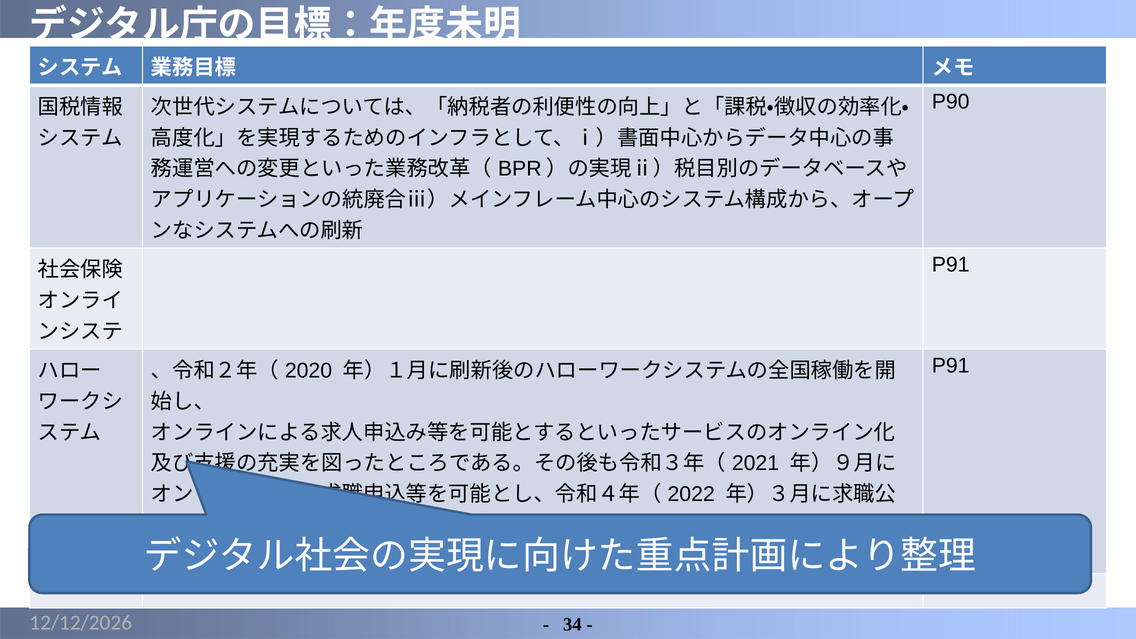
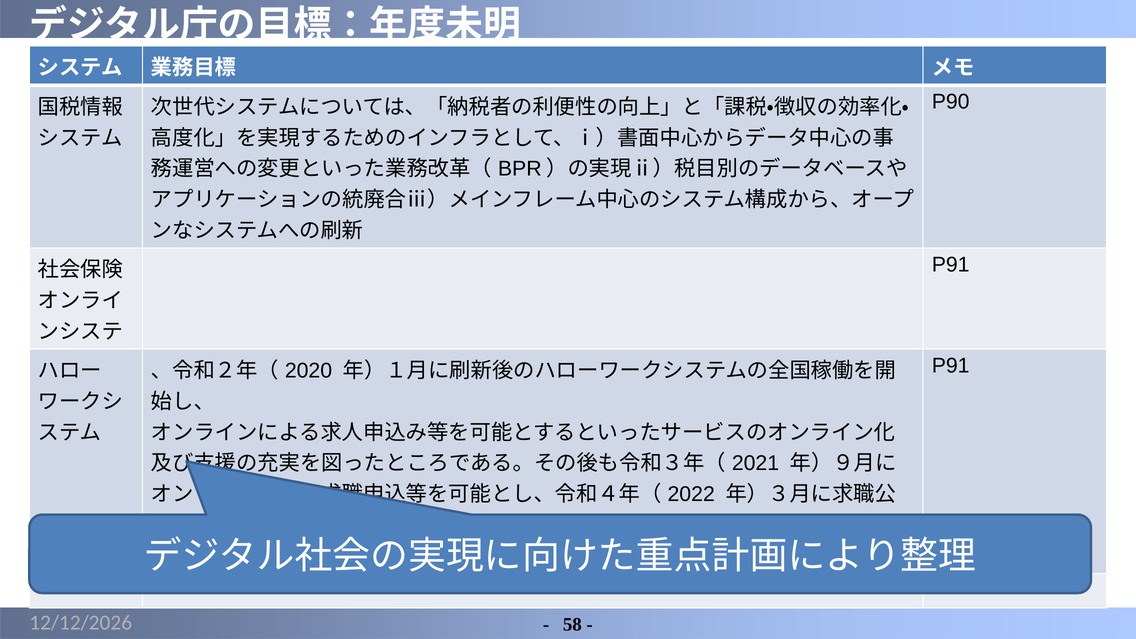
34: 34 -> 58
